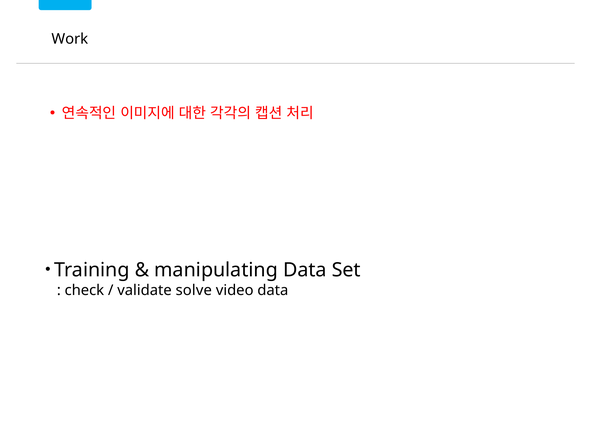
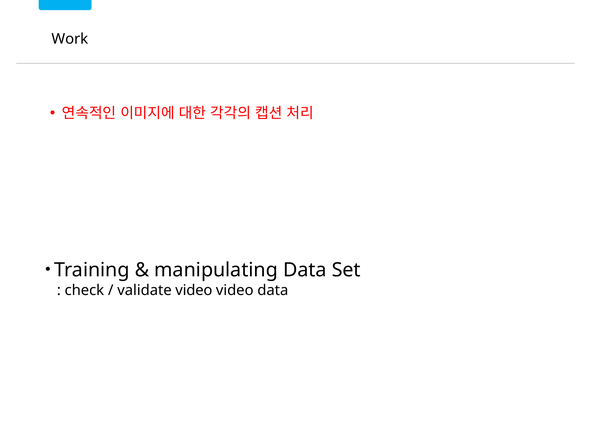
validate solve: solve -> video
